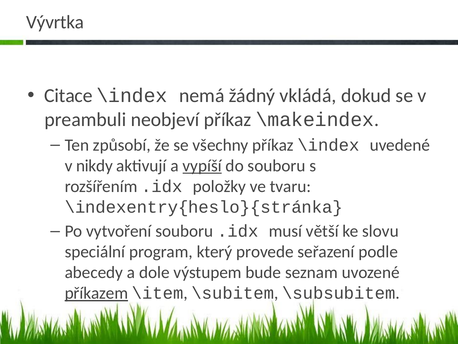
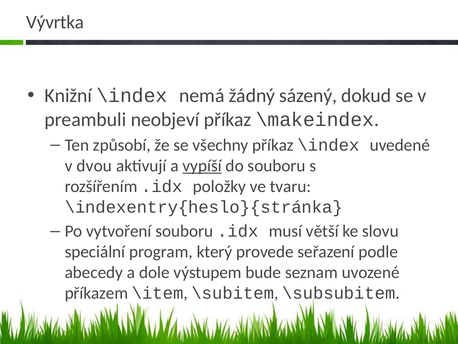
Citace: Citace -> Knižní
vkládá: vkládá -> sázený
nikdy: nikdy -> dvou
příkazem underline: present -> none
